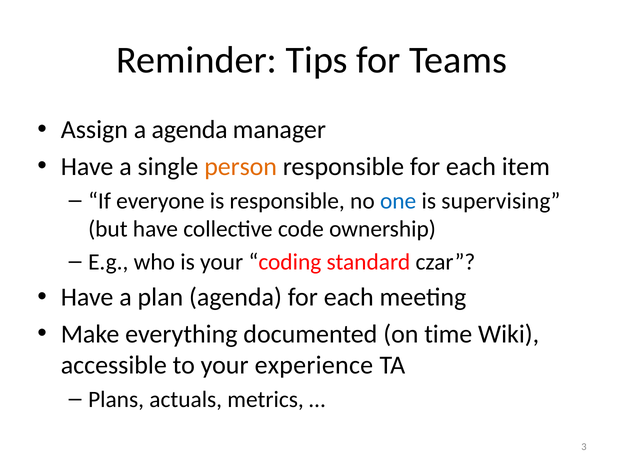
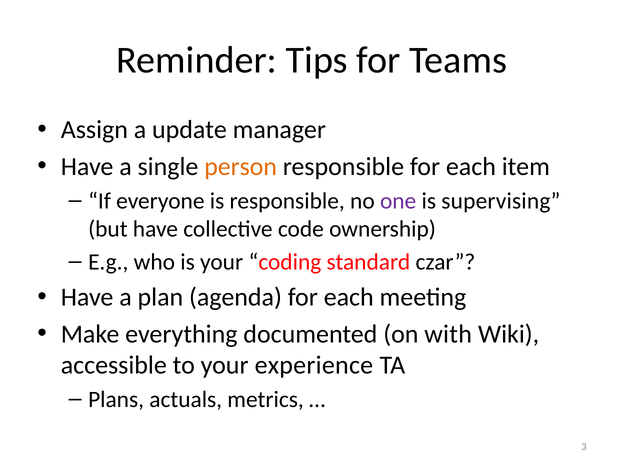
a agenda: agenda -> update
one colour: blue -> purple
time: time -> with
